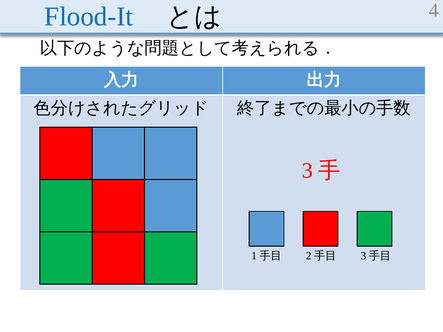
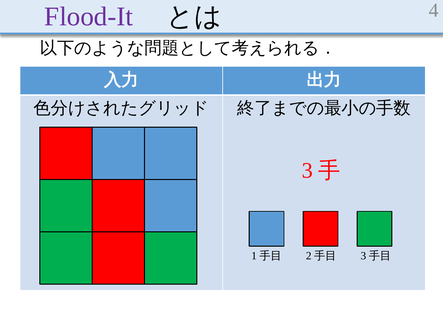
Flood-It colour: blue -> purple
